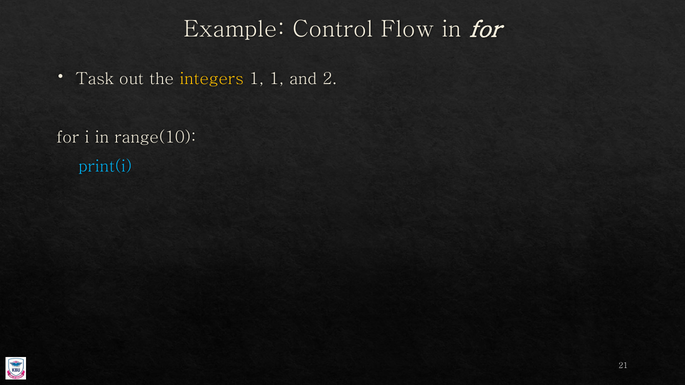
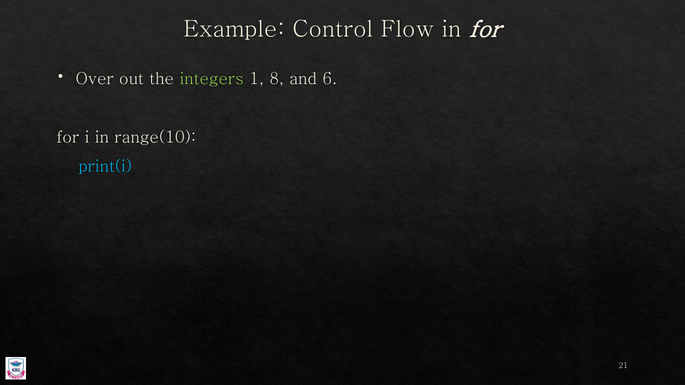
Task: Task -> Over
integers colour: yellow -> light green
1 1: 1 -> 8
2: 2 -> 6
